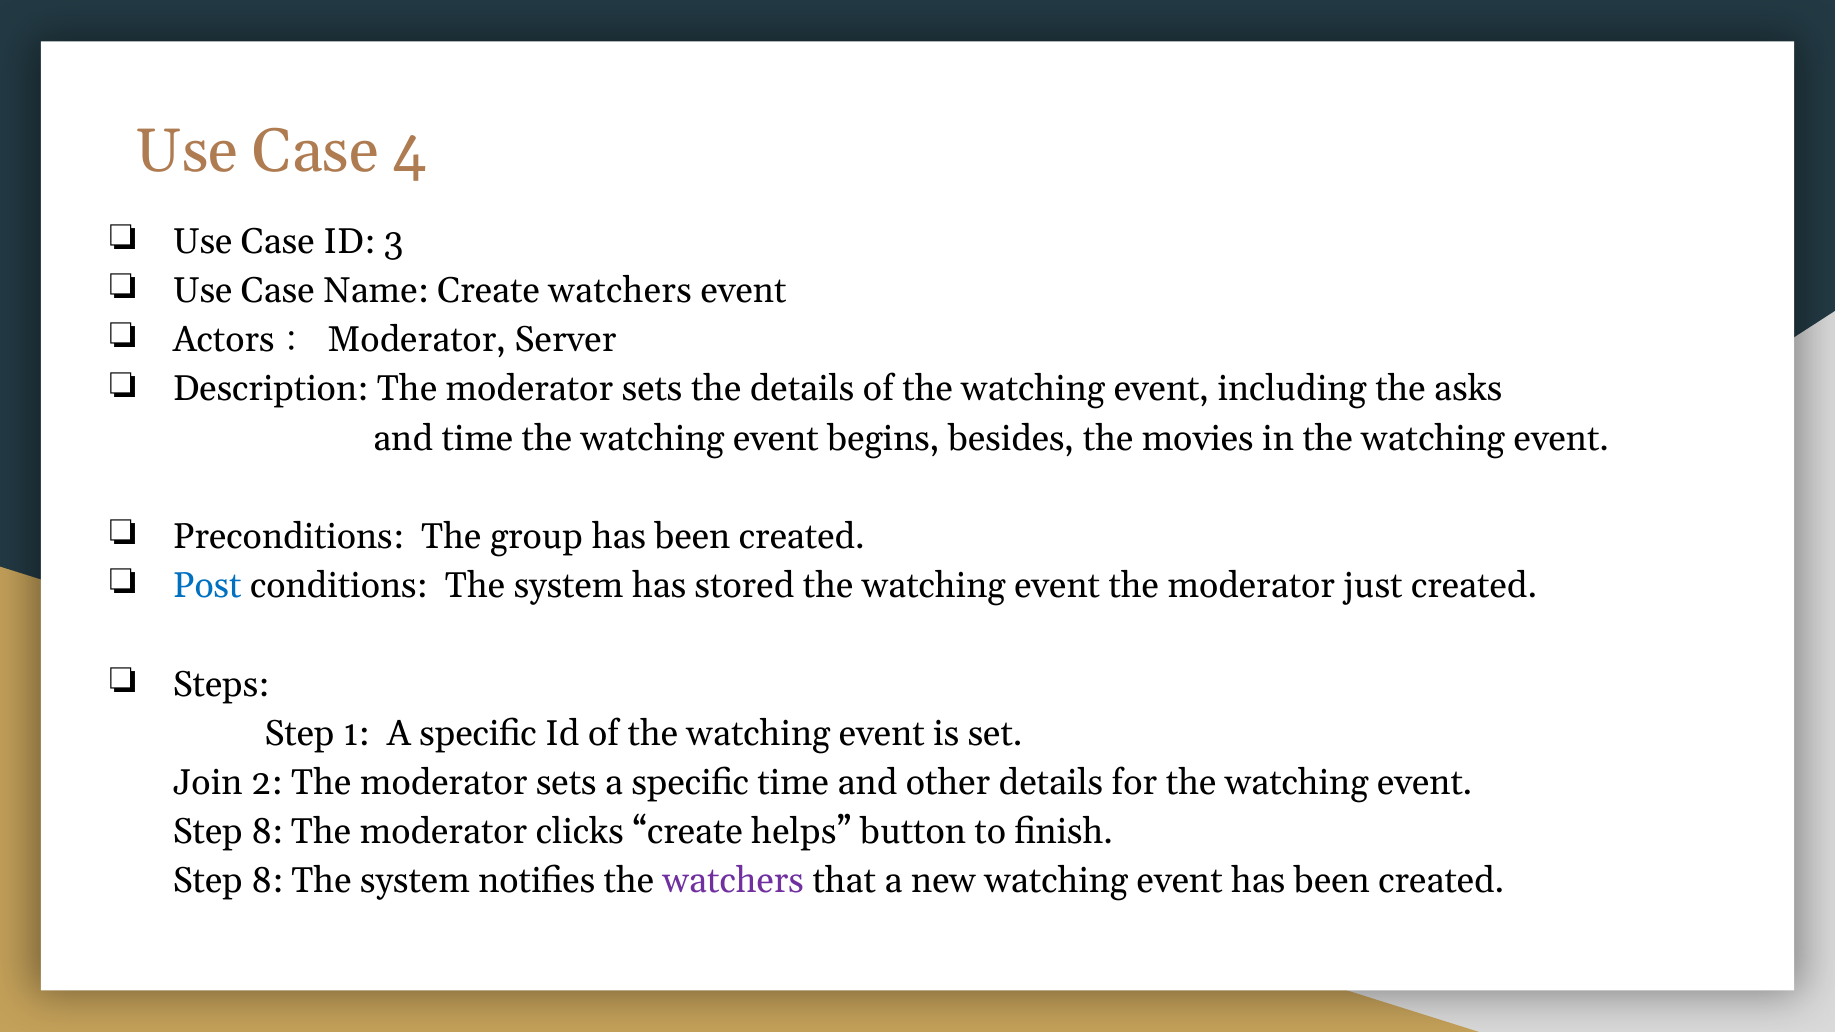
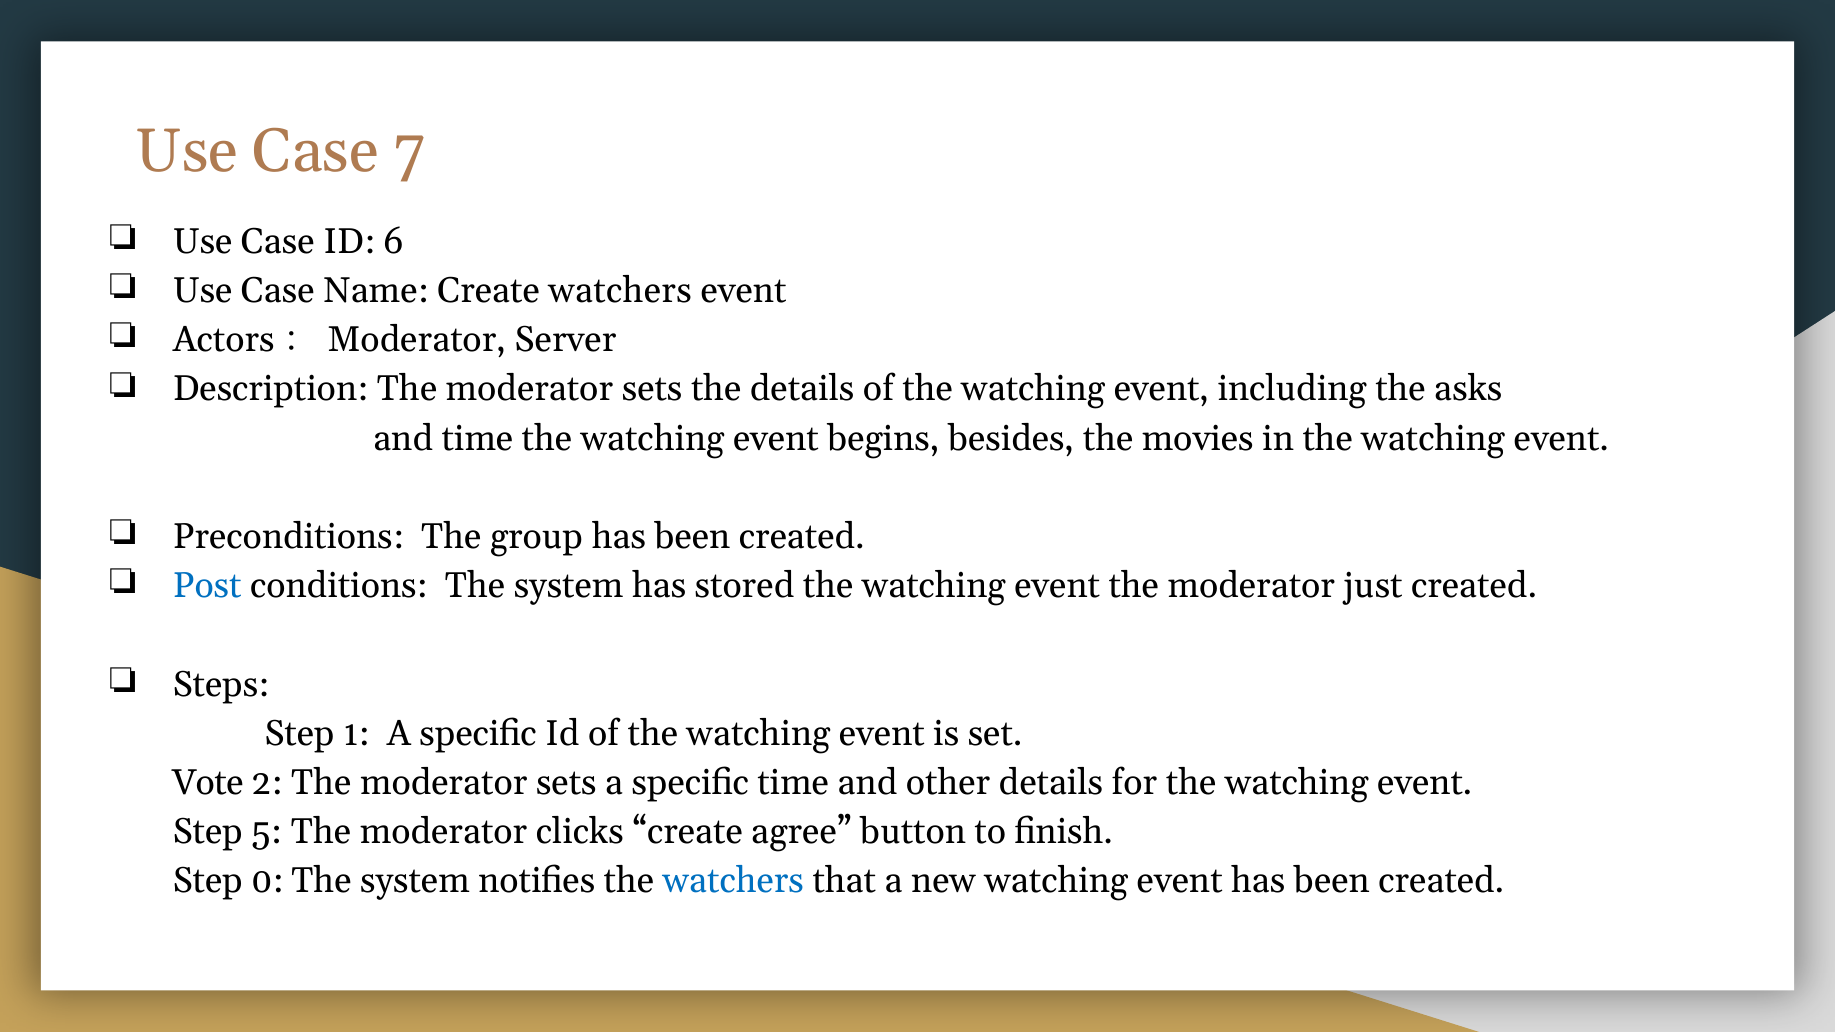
4: 4 -> 7
3: 3 -> 6
Join: Join -> Vote
8 at (267, 832): 8 -> 5
helps: helps -> agree
8 at (267, 881): 8 -> 0
watchers at (733, 881) colour: purple -> blue
